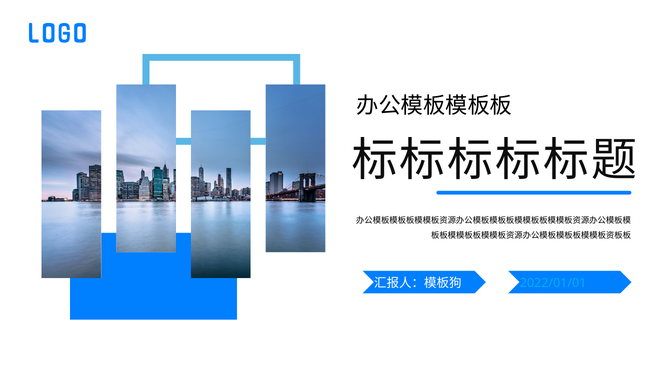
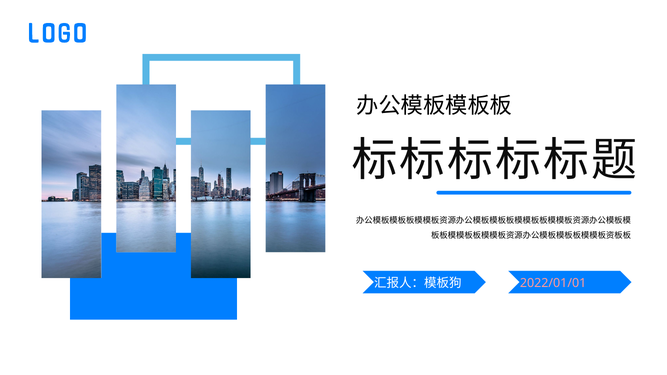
2022/01/01 colour: light blue -> pink
